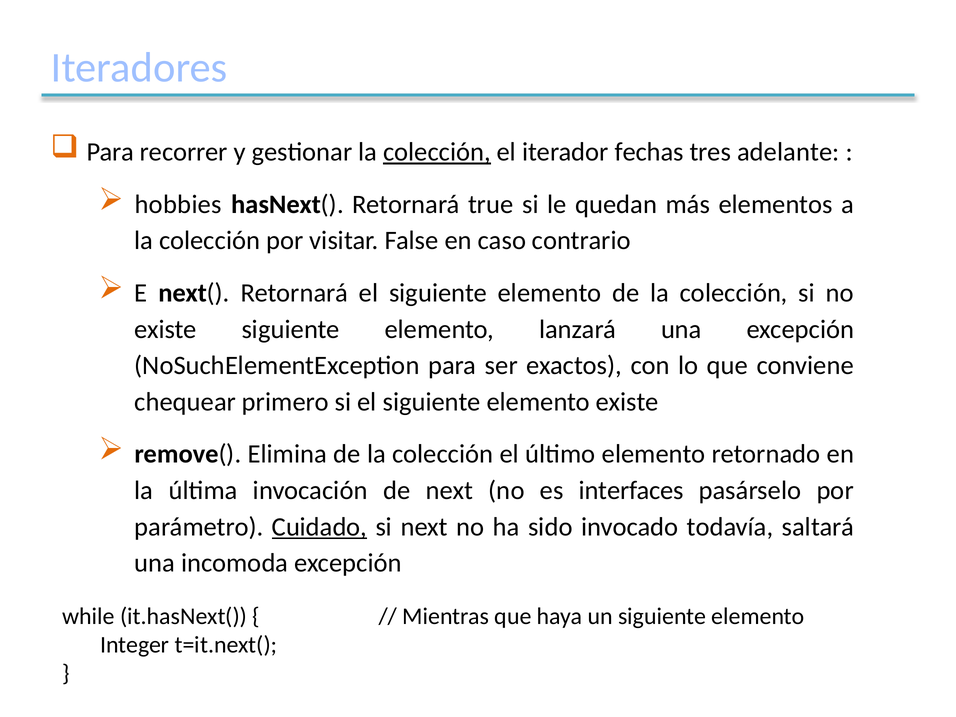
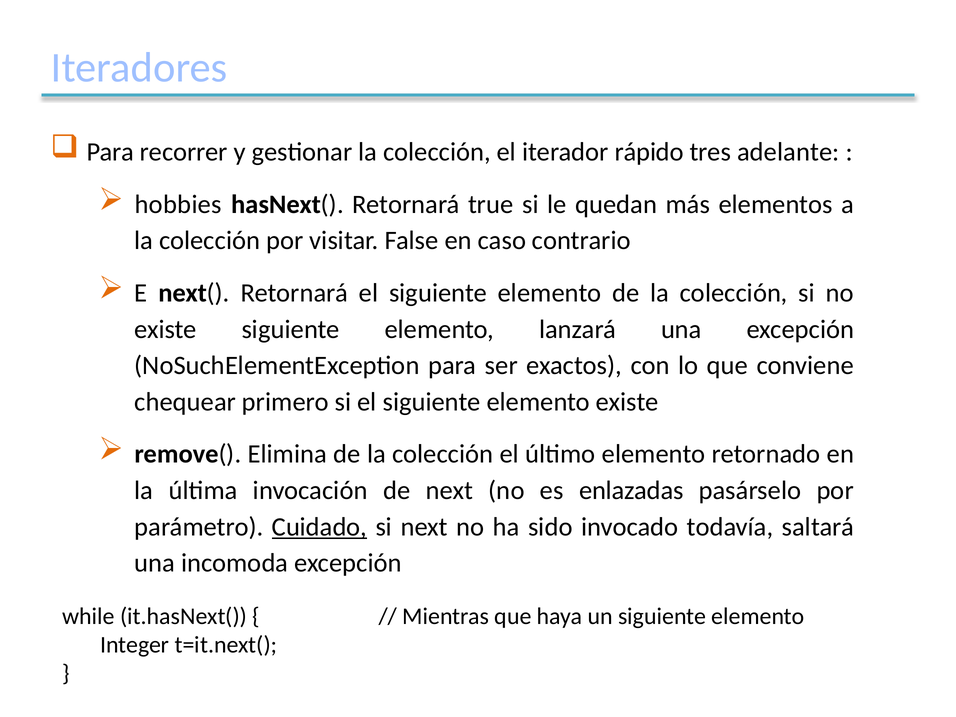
colección at (437, 152) underline: present -> none
fechas: fechas -> rápido
interfaces: interfaces -> enlazadas
